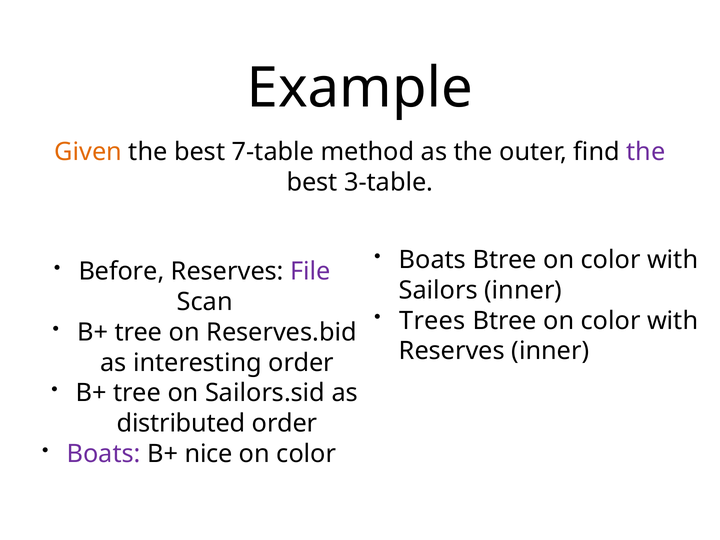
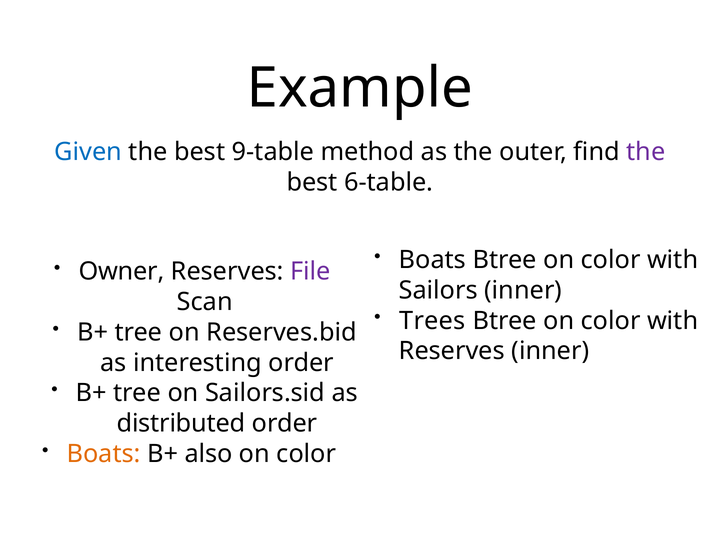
Given colour: orange -> blue
7-table: 7-table -> 9-table
3-table: 3-table -> 6-table
Before: Before -> Owner
Boats at (104, 454) colour: purple -> orange
nice: nice -> also
